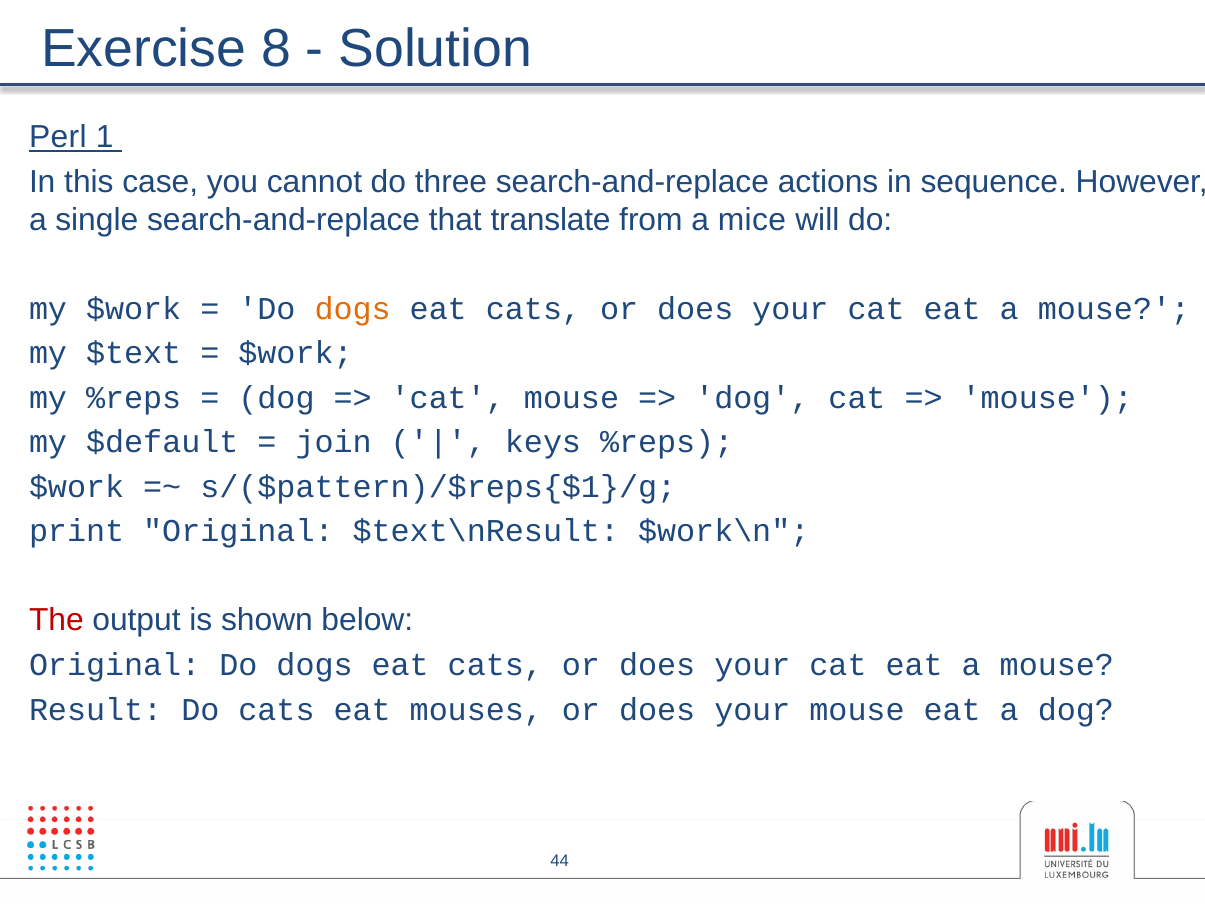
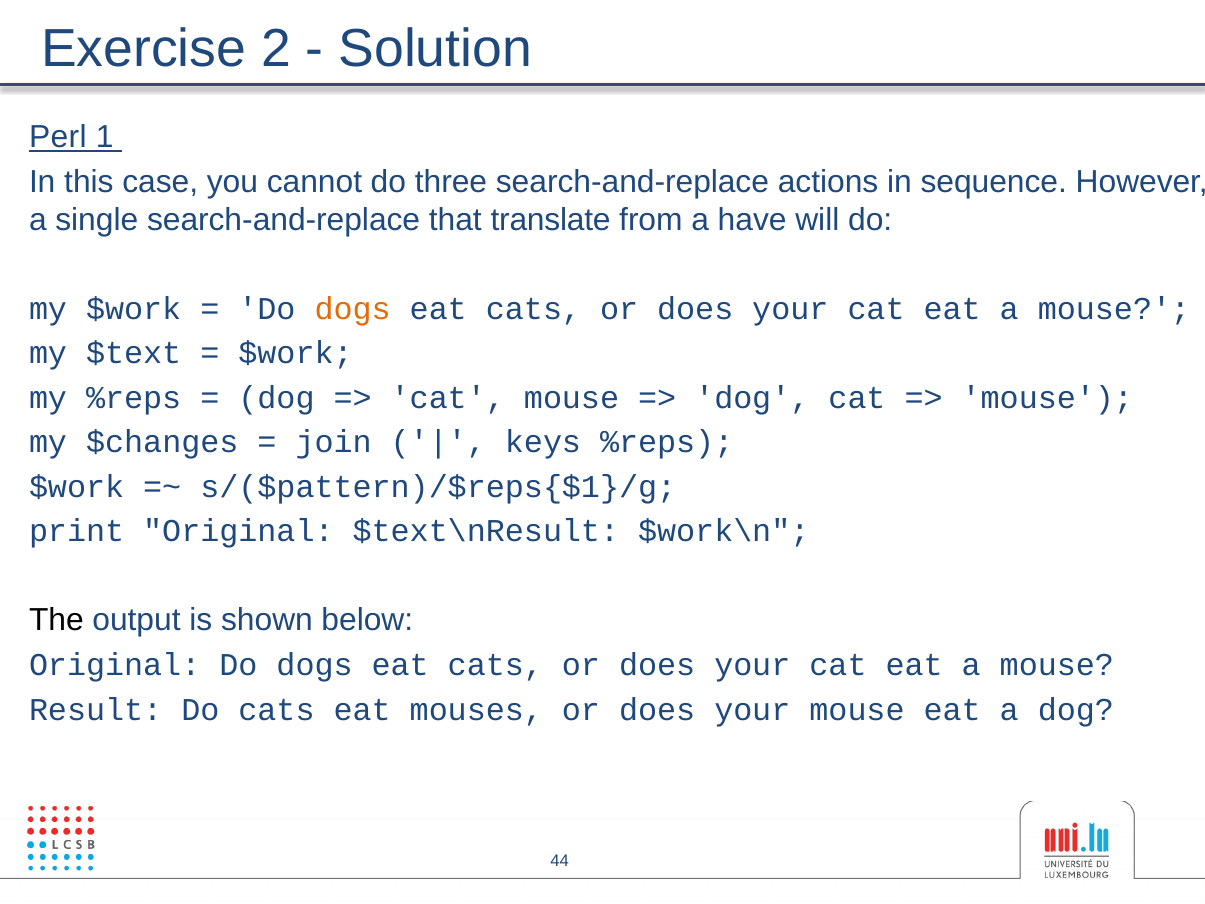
8: 8 -> 2
mice: mice -> have
$default: $default -> $changes
The colour: red -> black
